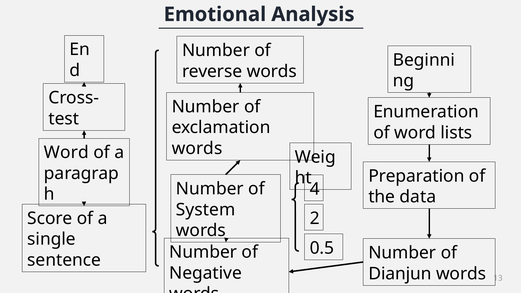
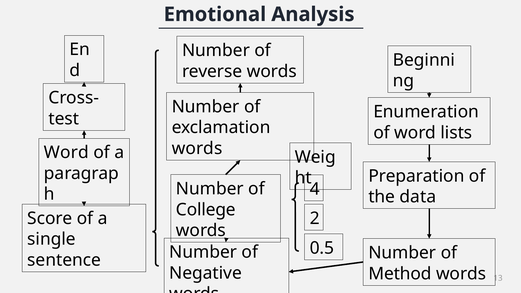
System: System -> College
Dianjun: Dianjun -> Method
